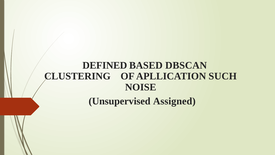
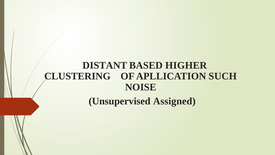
DEFINED: DEFINED -> DISTANT
DBSCAN: DBSCAN -> HIGHER
